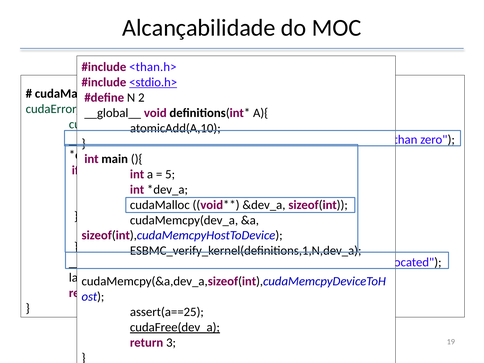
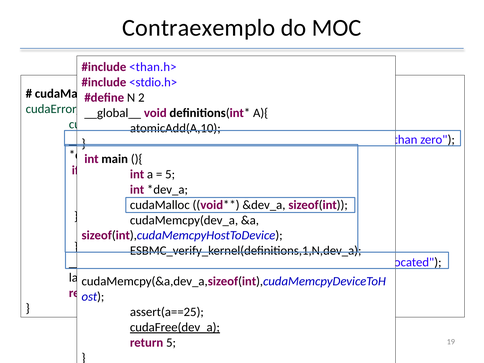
Alcançabilidade: Alcançabilidade -> Contraexemplo
<stdio.h> underline: present -> none
return 3: 3 -> 5
